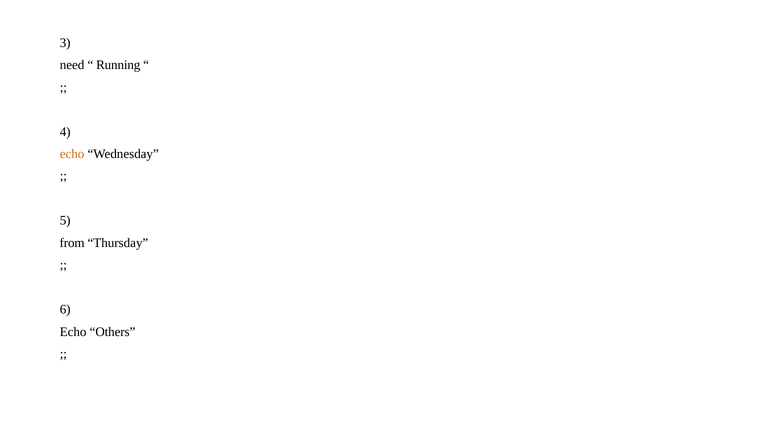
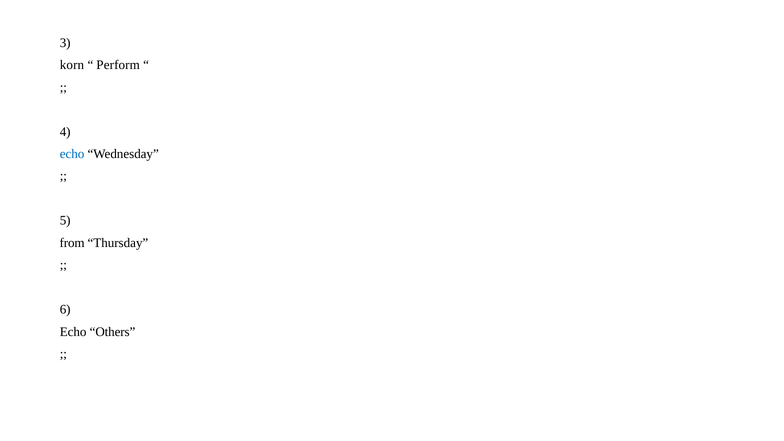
need: need -> korn
Running: Running -> Perform
echo at (72, 154) colour: orange -> blue
